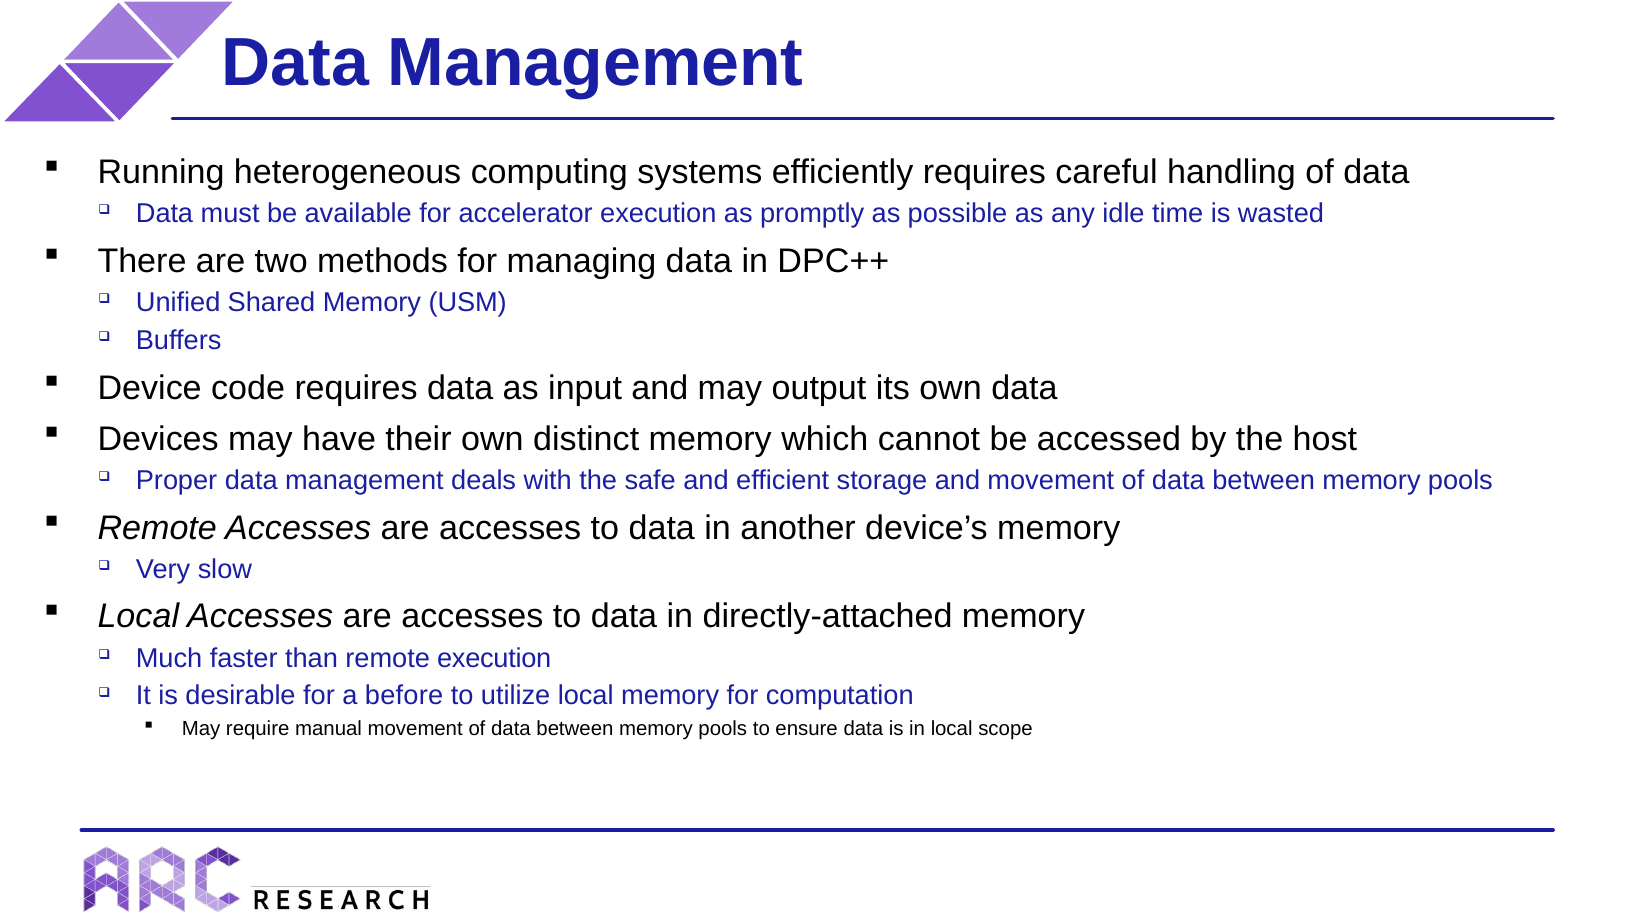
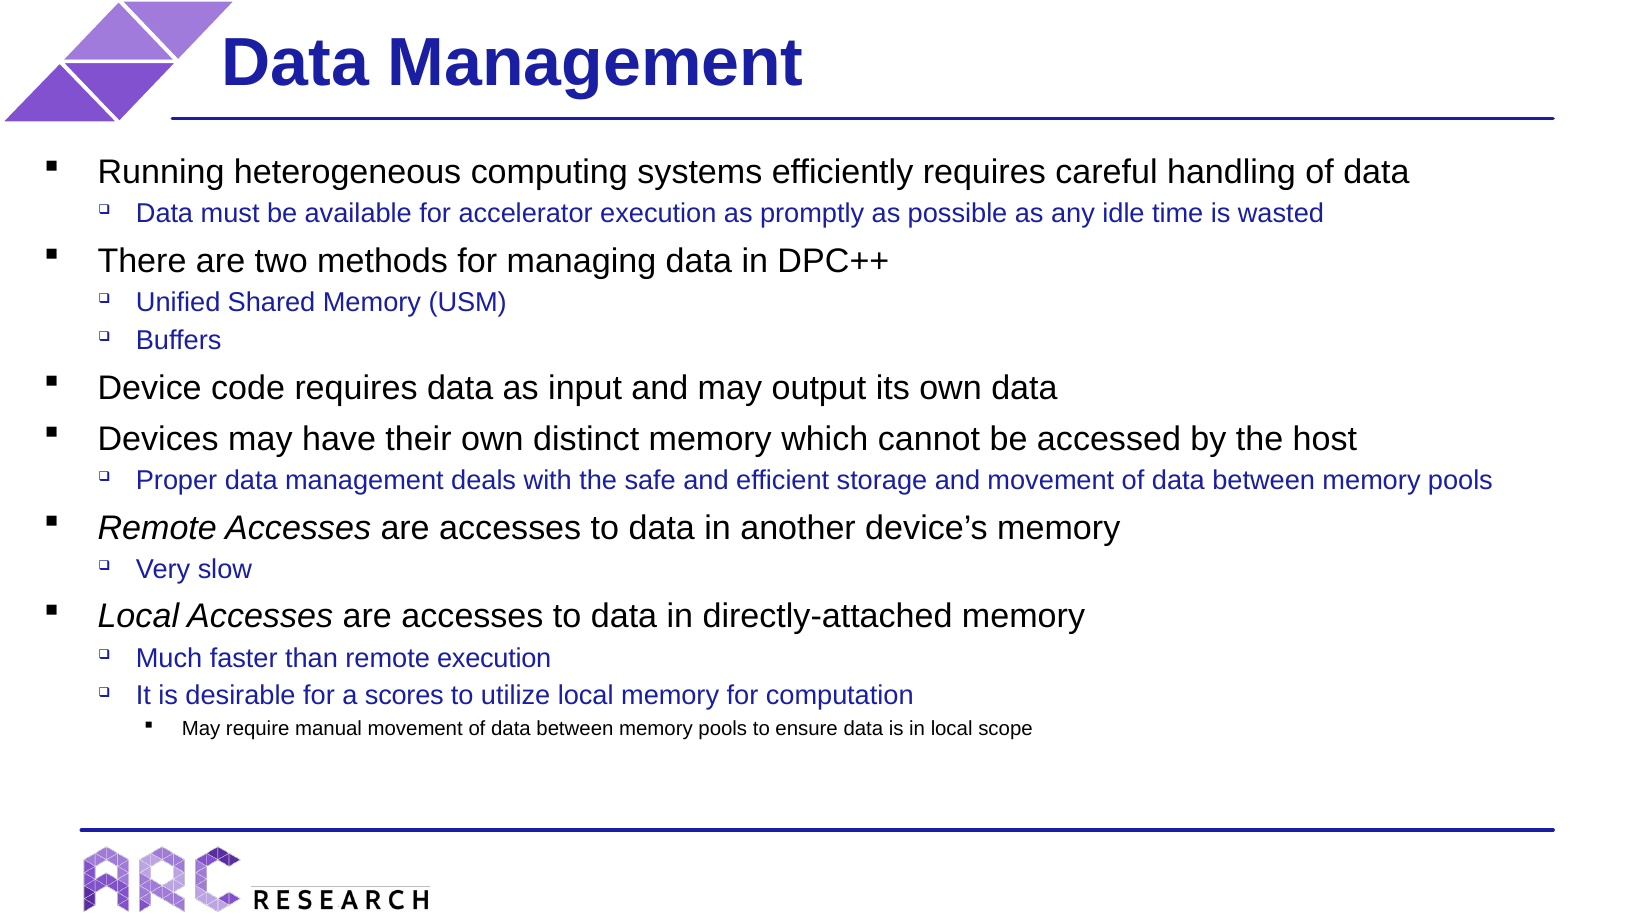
before: before -> scores
